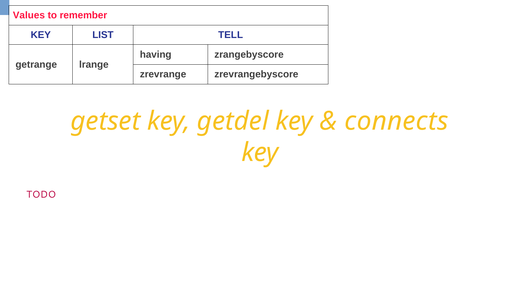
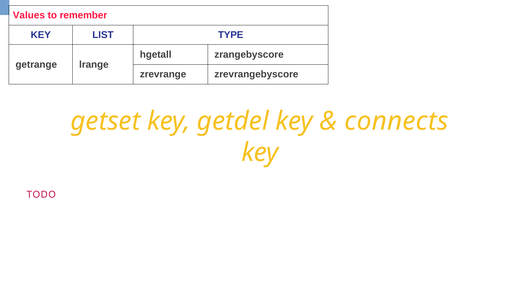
TELL: TELL -> TYPE
having: having -> hgetall
